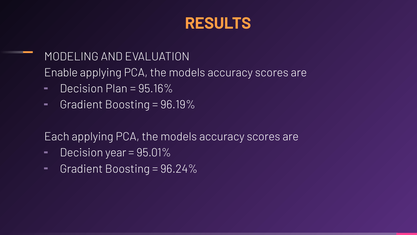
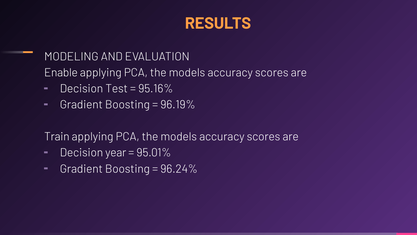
Plan: Plan -> Test
Each: Each -> Train
